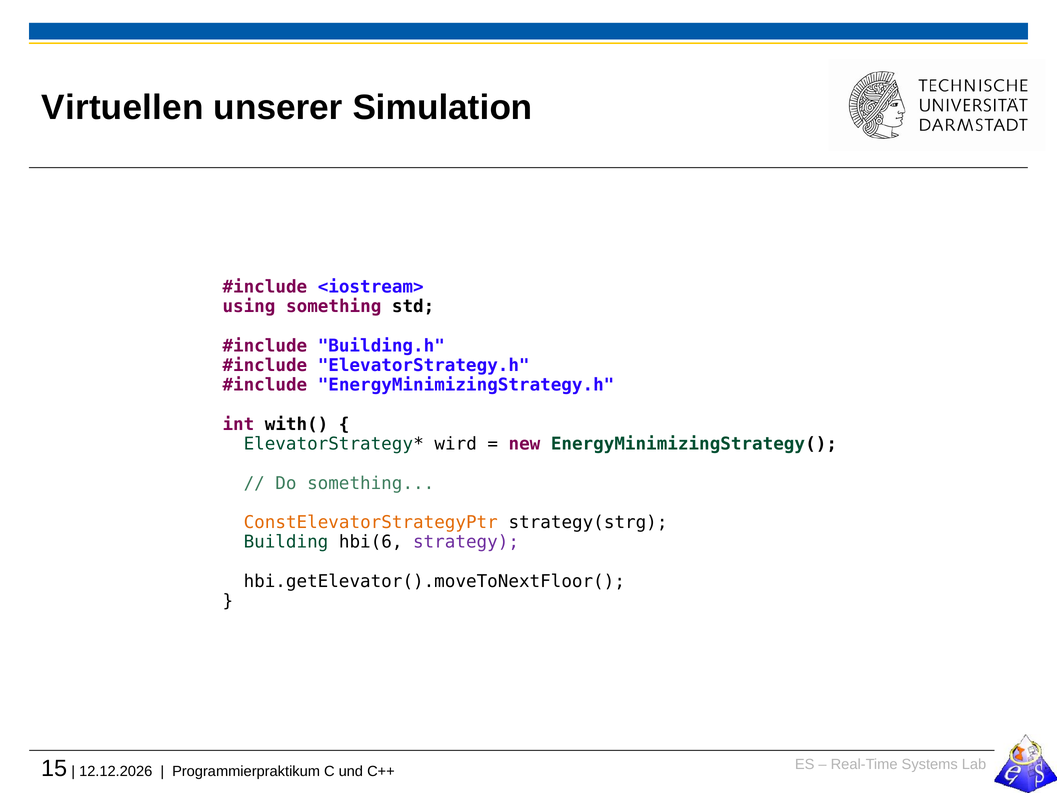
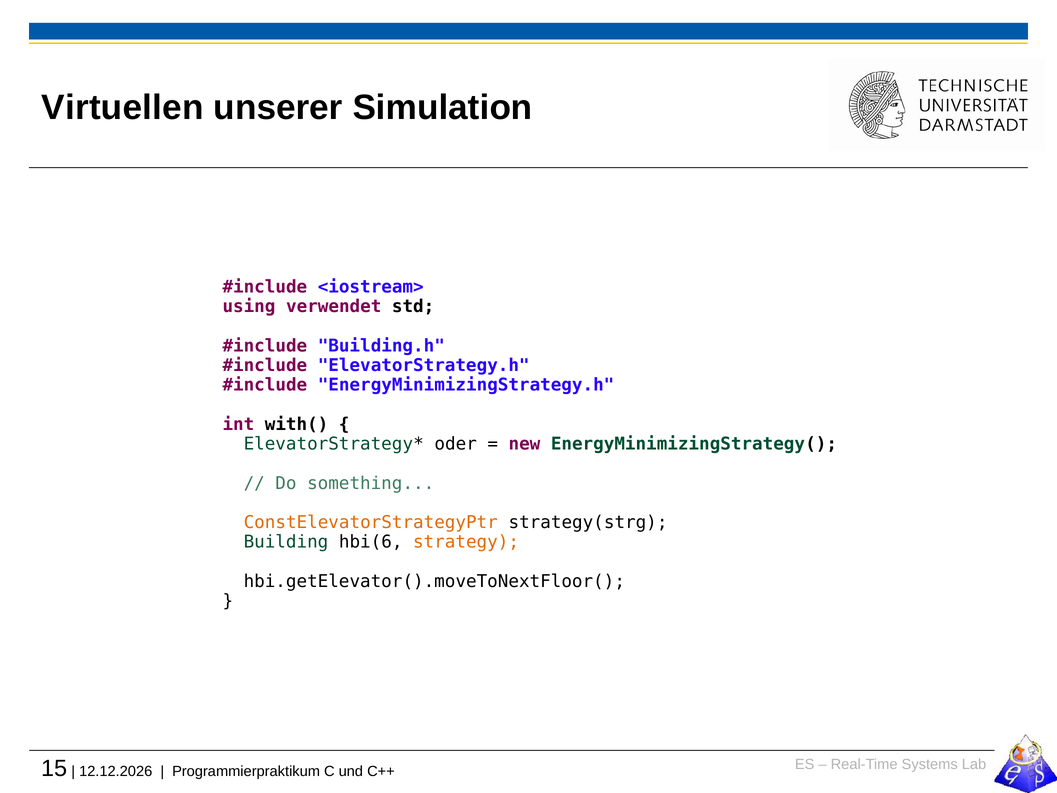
using something: something -> verwendet
wird: wird -> oder
strategy colour: purple -> orange
